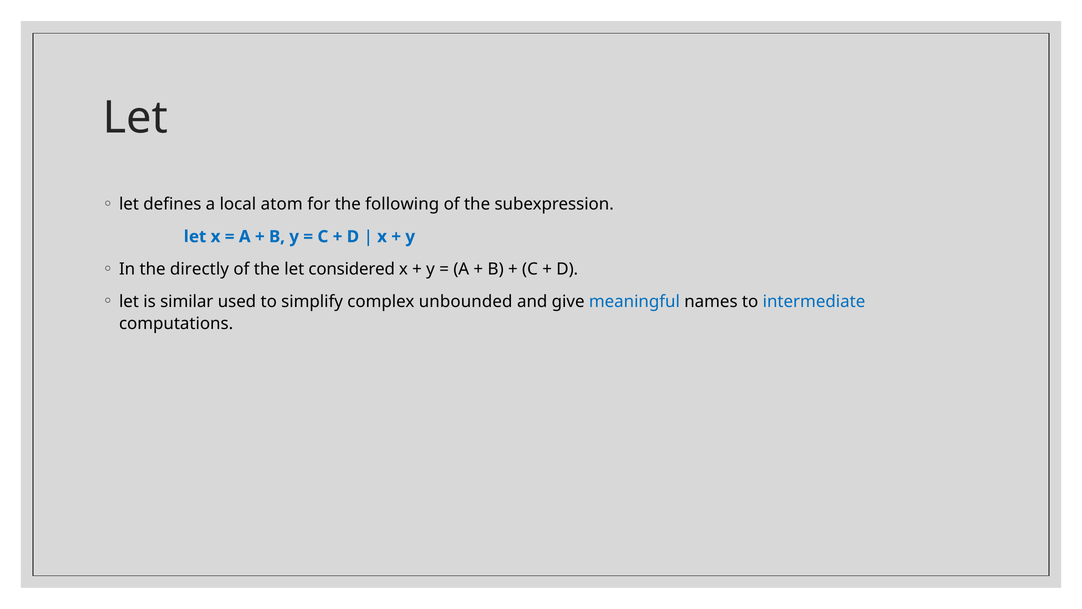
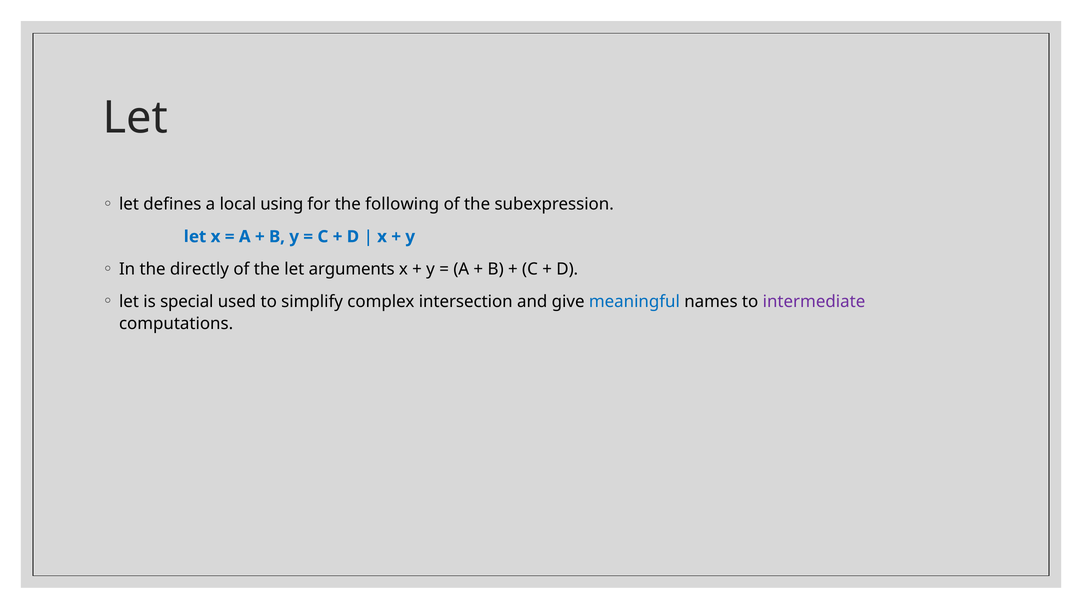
atom: atom -> using
considered: considered -> arguments
similar: similar -> special
unbounded: unbounded -> intersection
intermediate colour: blue -> purple
